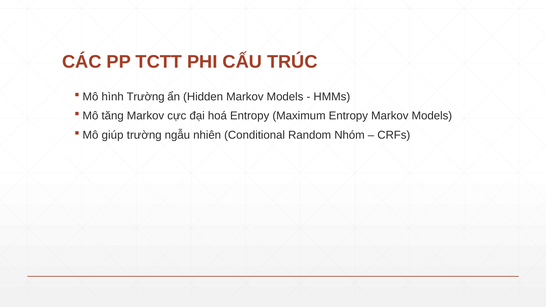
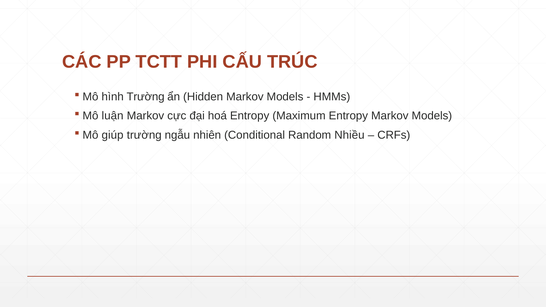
tăng: tăng -> luận
Nhóm: Nhóm -> Nhiều
